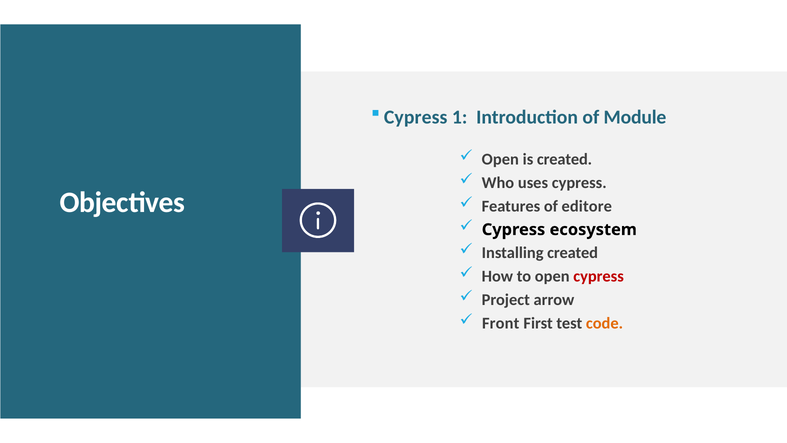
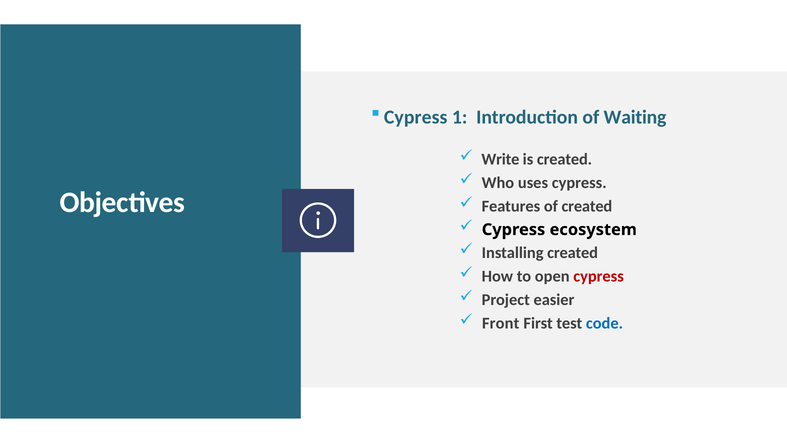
Module: Module -> Waiting
Open at (500, 159): Open -> Write
of editore: editore -> created
arrow: arrow -> easier
code colour: orange -> blue
